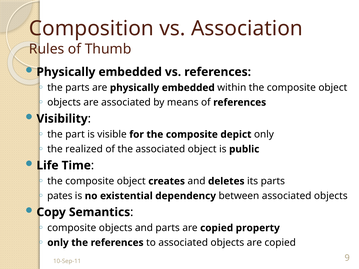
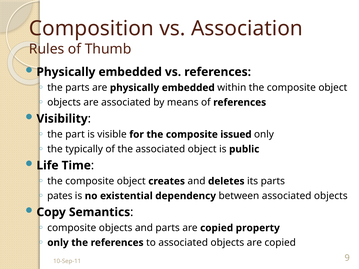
depict: depict -> issued
realized: realized -> typically
